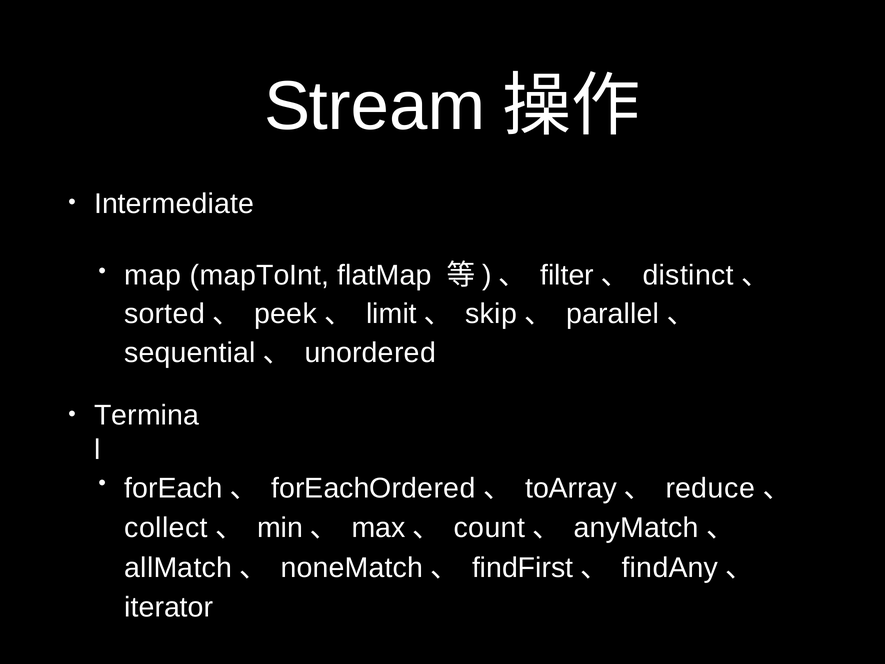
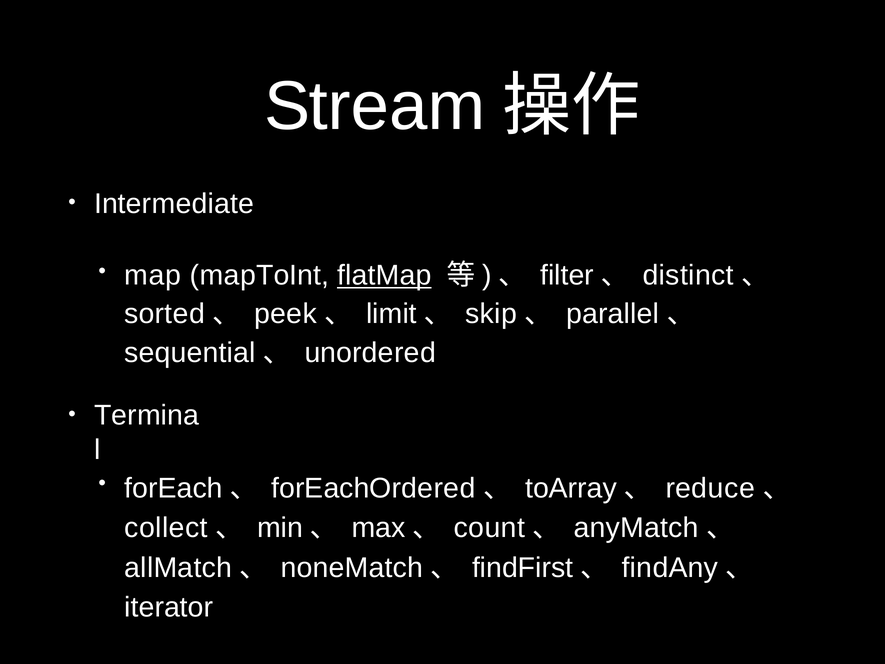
flatMap underline: none -> present
